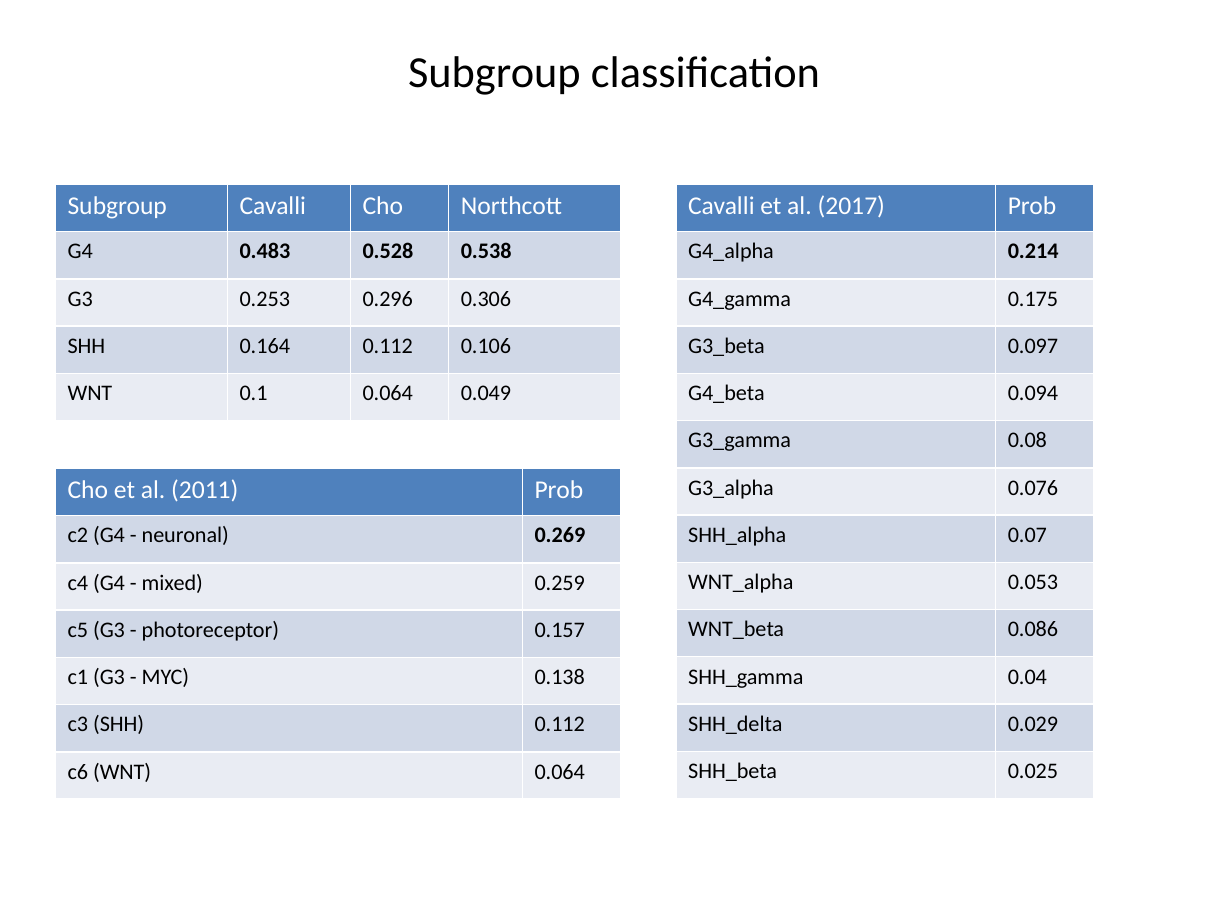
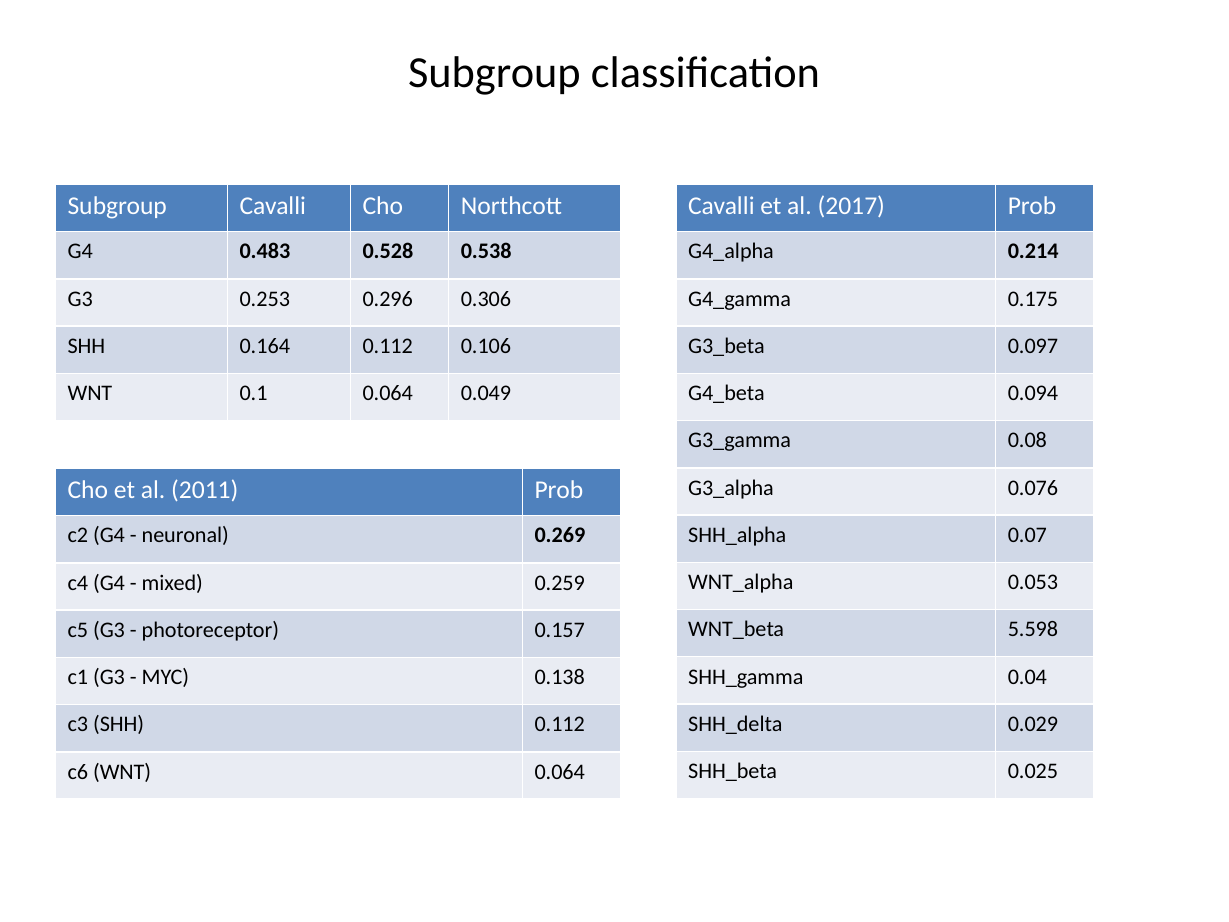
0.086: 0.086 -> 5.598
